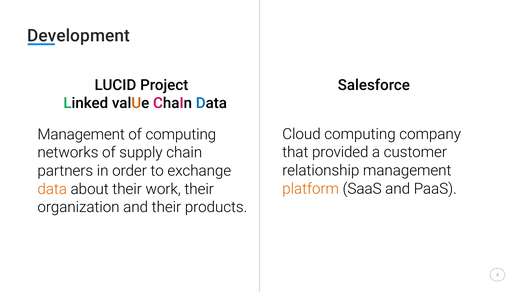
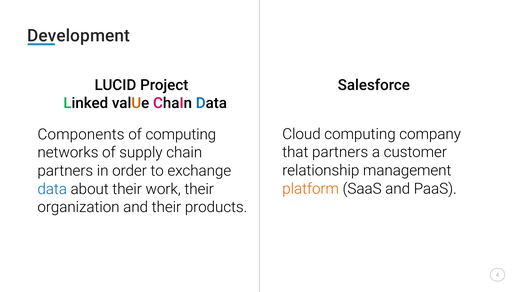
Management at (81, 134): Management -> Components
that provided: provided -> partners
data at (52, 189) colour: orange -> blue
